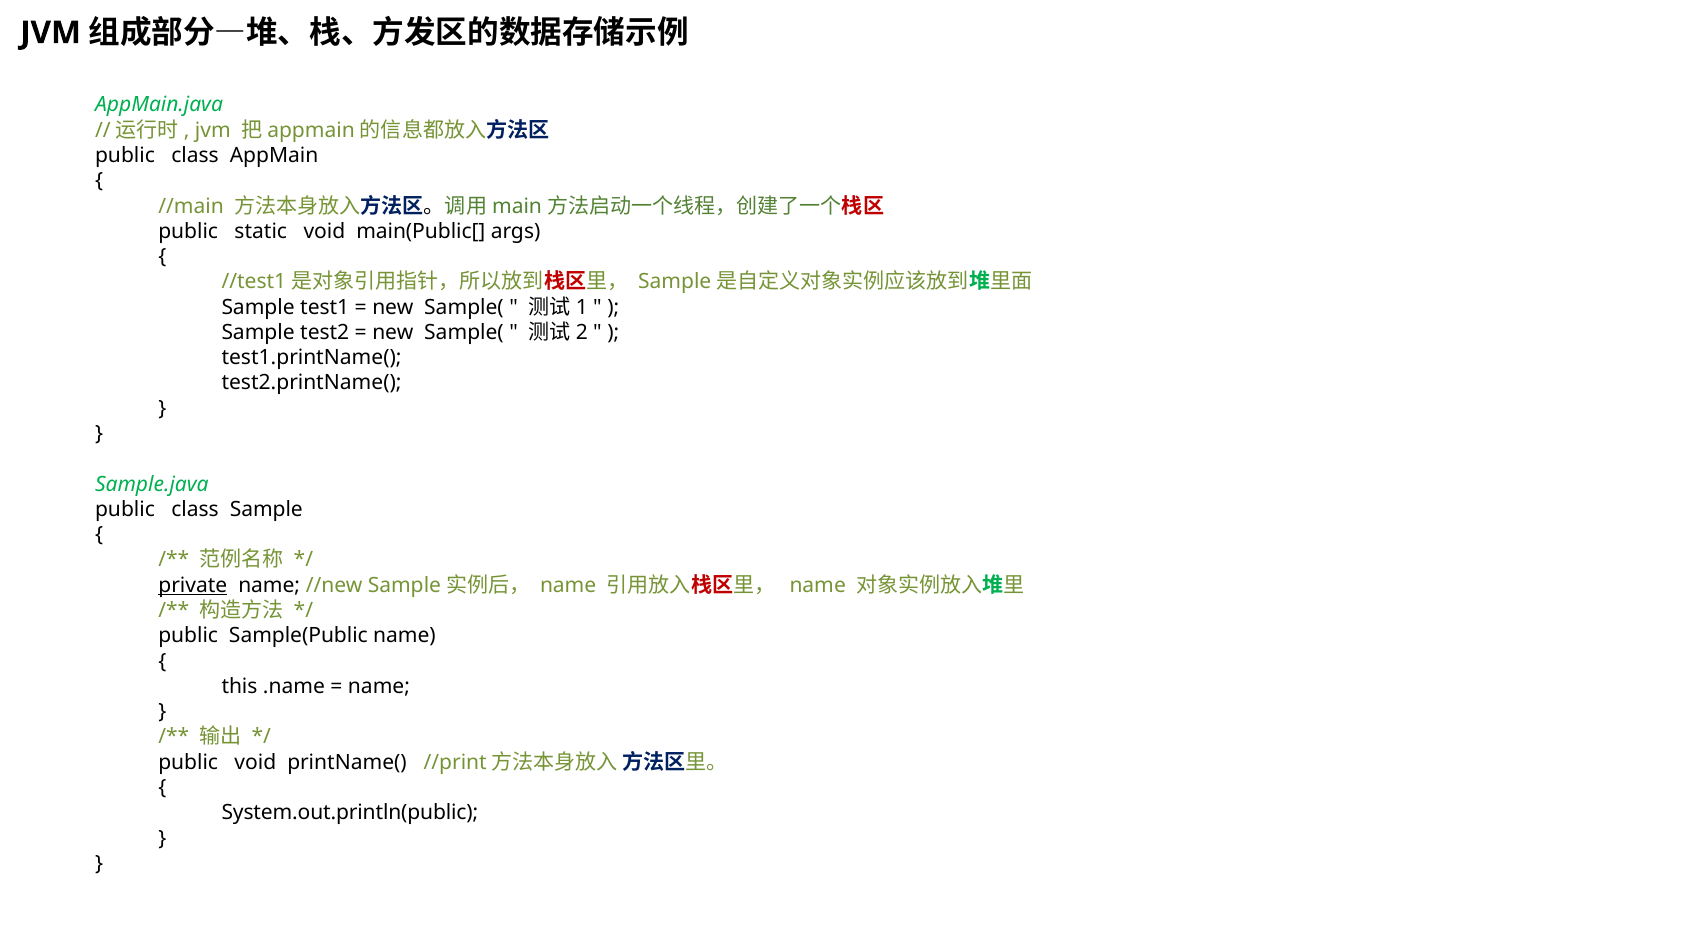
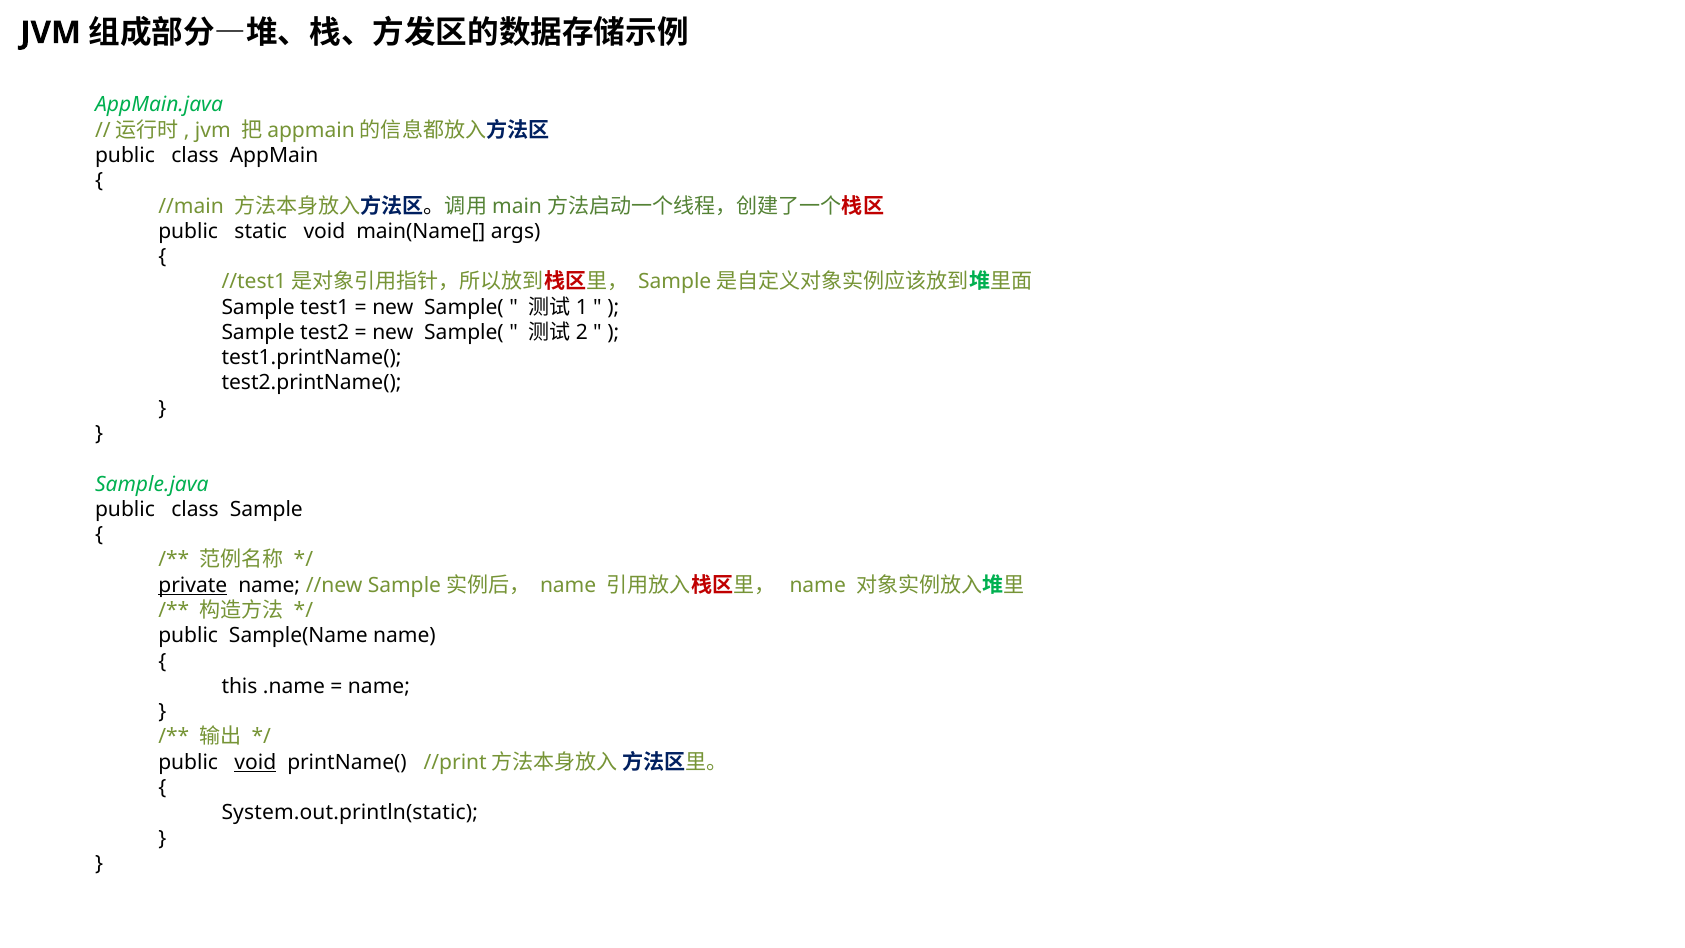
main(Public[: main(Public[ -> main(Name[
Sample(Public: Sample(Public -> Sample(Name
void at (255, 762) underline: none -> present
System.out.println(public: System.out.println(public -> System.out.println(static
